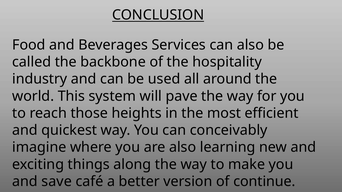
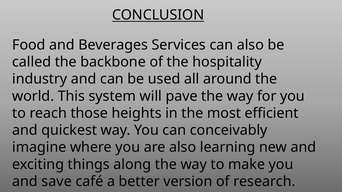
continue: continue -> research
